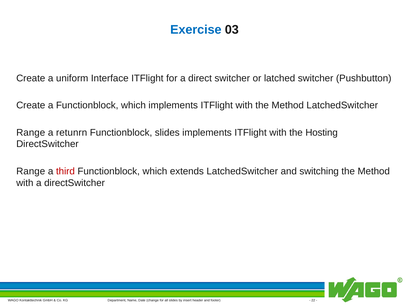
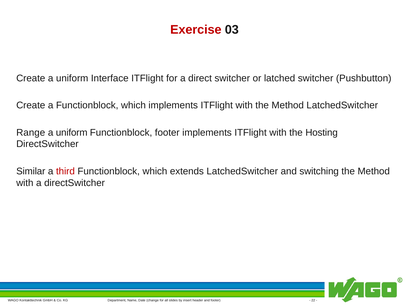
Exercise colour: blue -> red
retunrn at (72, 132): retunrn -> uniform
Functionblock slides: slides -> footer
Range at (31, 171): Range -> Similar
